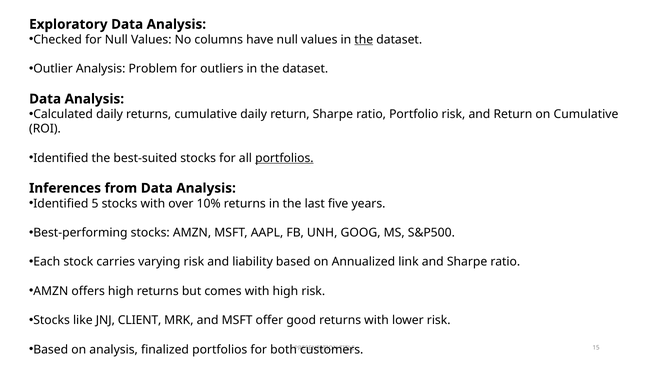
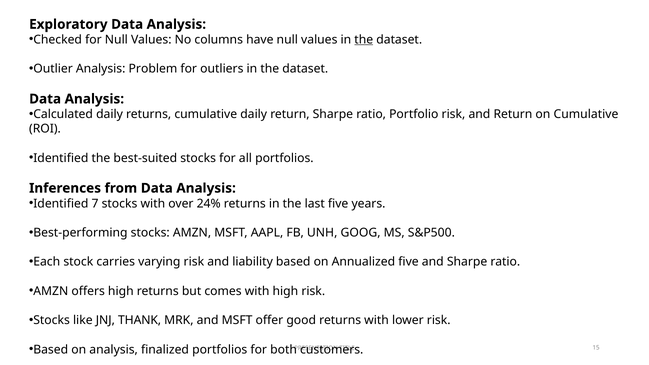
portfolios at (284, 158) underline: present -> none
5: 5 -> 7
10%: 10% -> 24%
Annualized link: link -> five
CLIENT: CLIENT -> THANK
